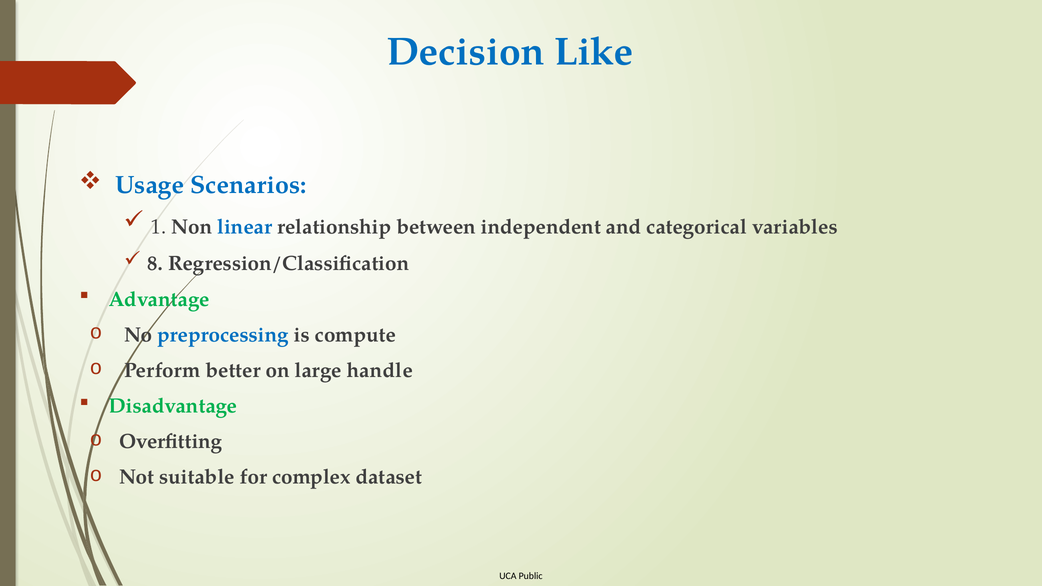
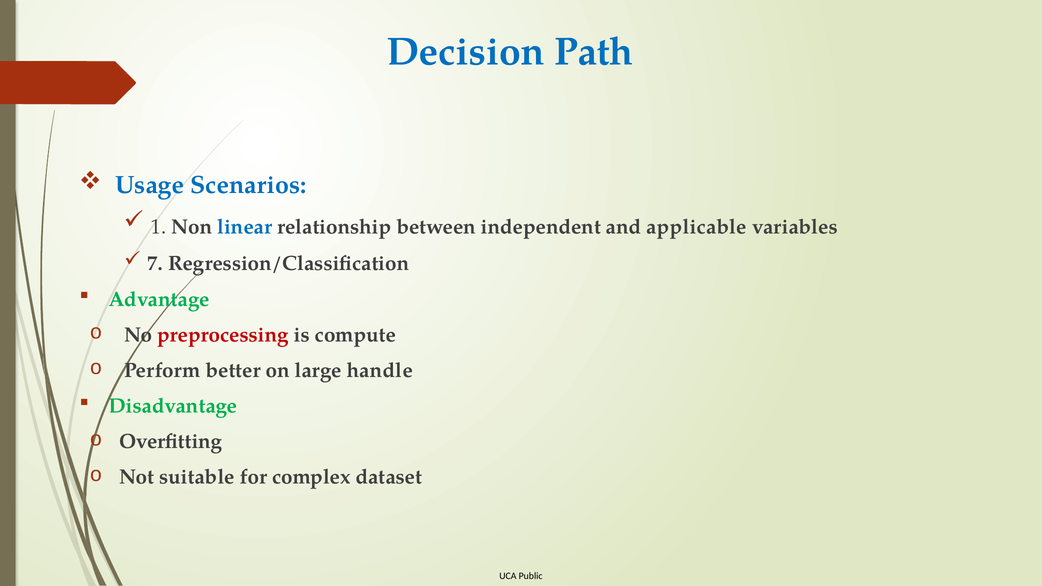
Like: Like -> Path
categorical: categorical -> applicable
8: 8 -> 7
preprocessing colour: blue -> red
